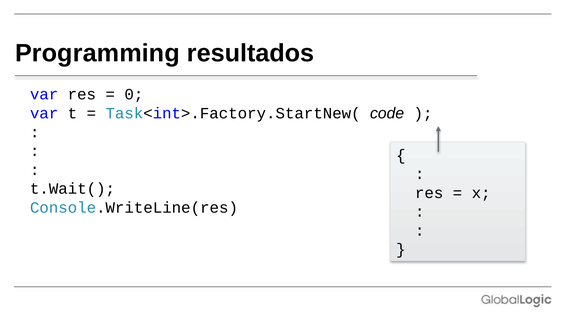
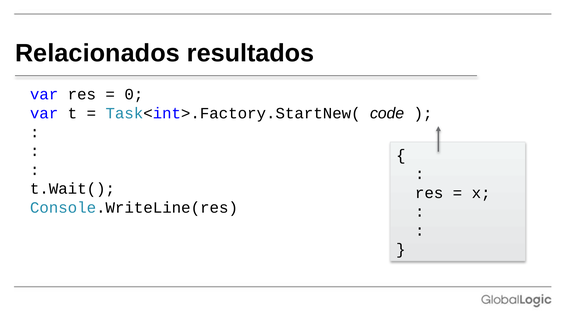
Programming: Programming -> Relacionados
